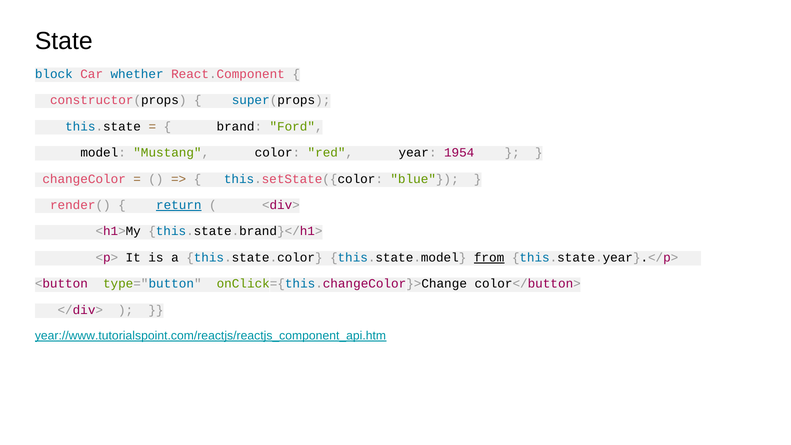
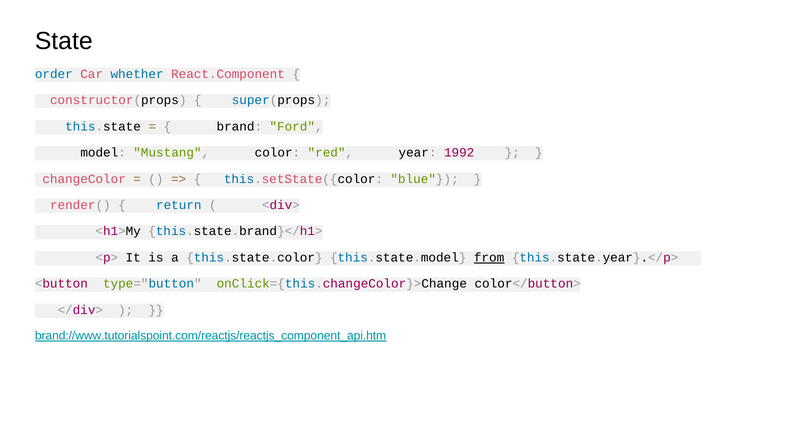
block: block -> order
1954: 1954 -> 1992
return underline: present -> none
year://www.tutorialspoint.com/reactjs/reactjs_component_api.htm: year://www.tutorialspoint.com/reactjs/reactjs_component_api.htm -> brand://www.tutorialspoint.com/reactjs/reactjs_component_api.htm
